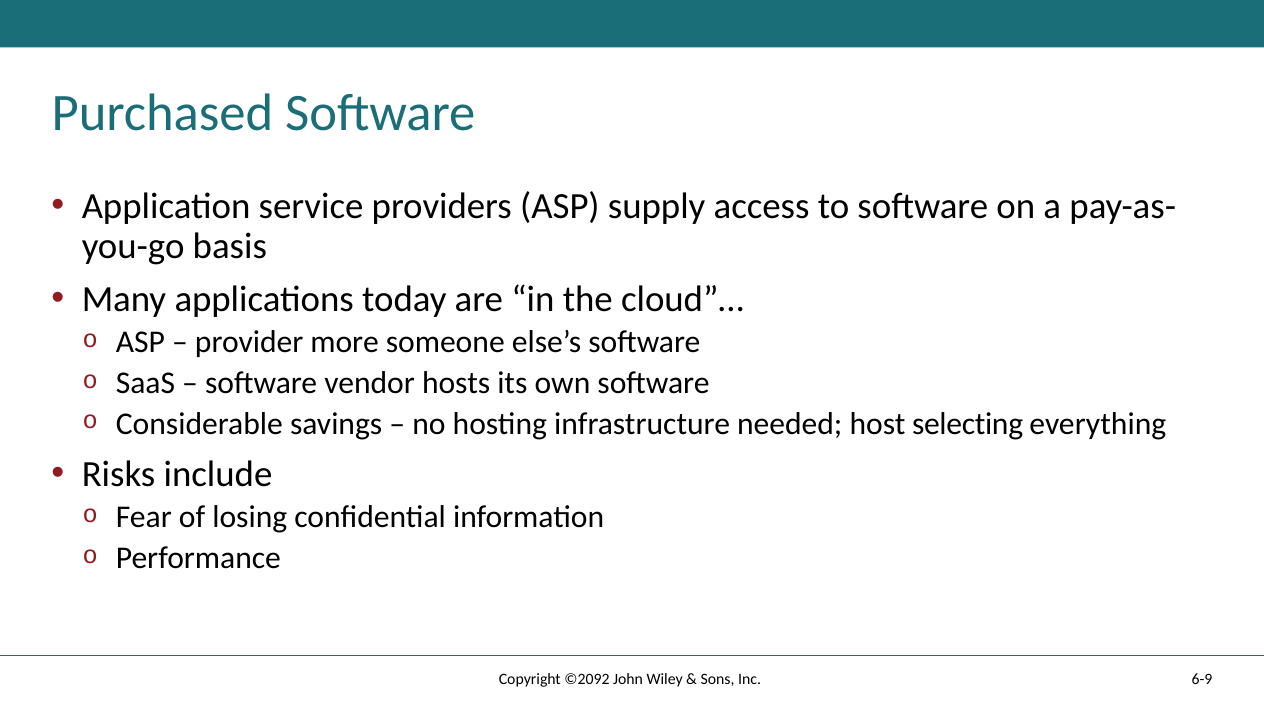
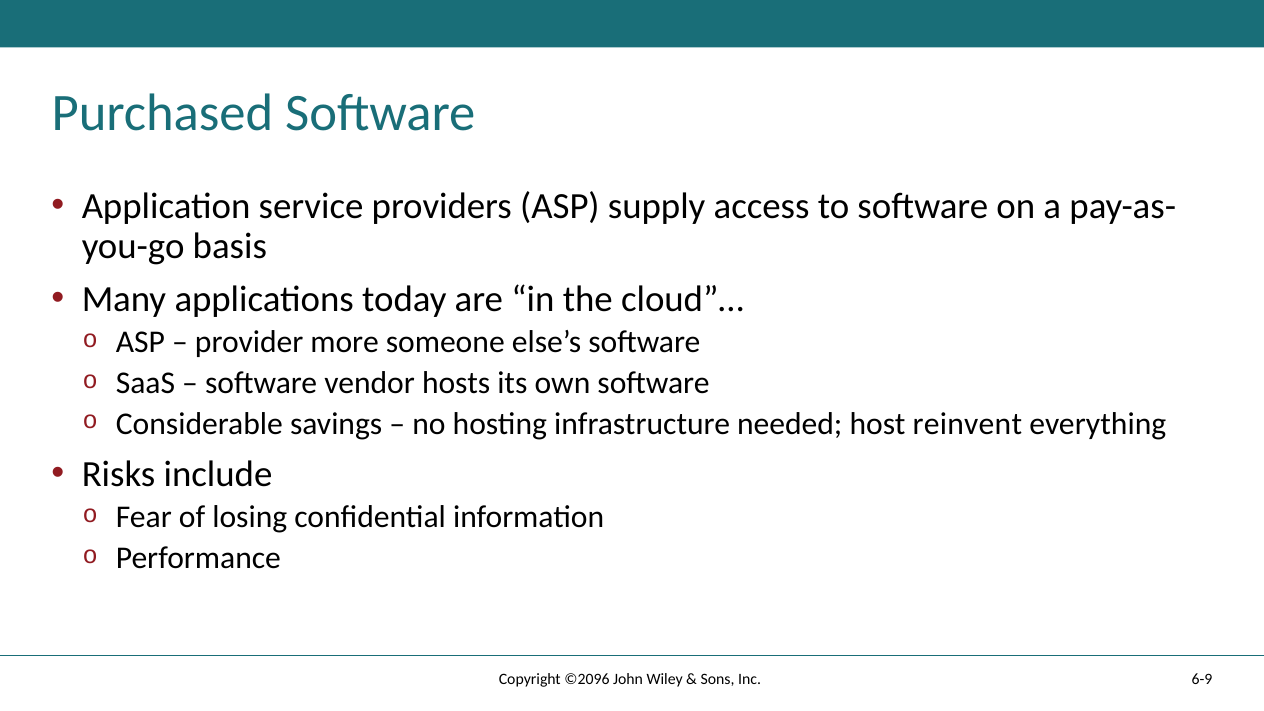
selecting: selecting -> reinvent
©2092: ©2092 -> ©2096
